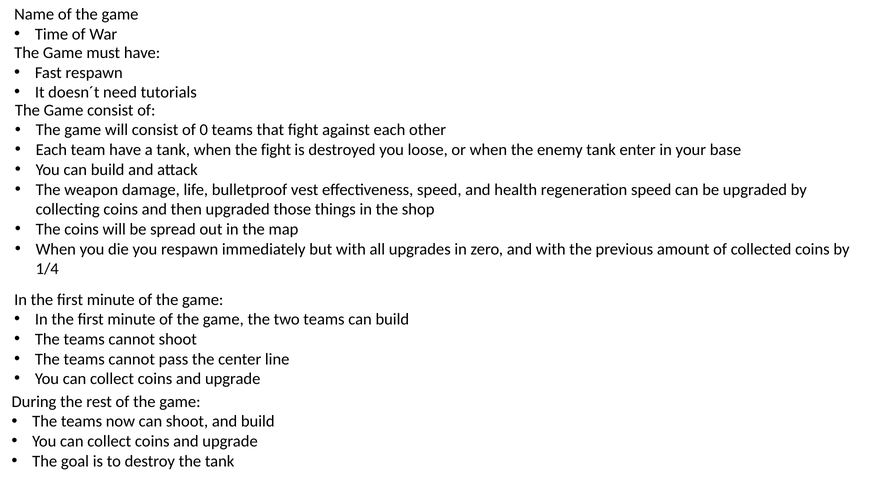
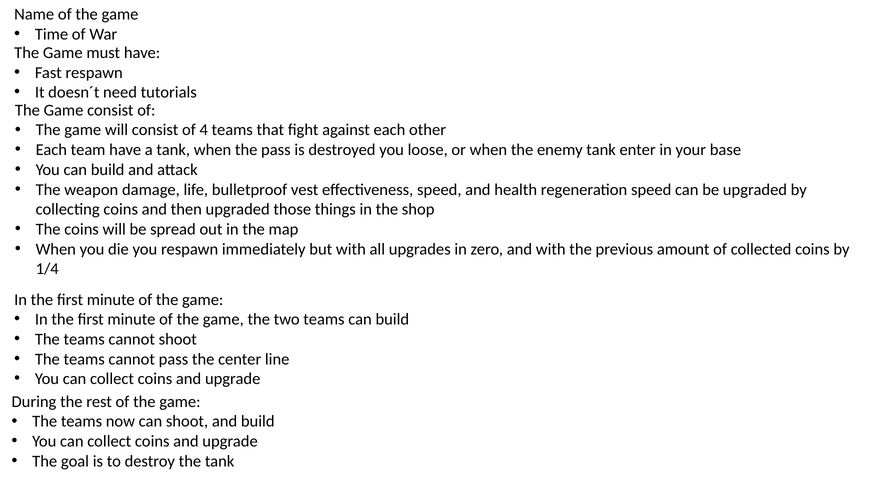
0: 0 -> 4
the fight: fight -> pass
